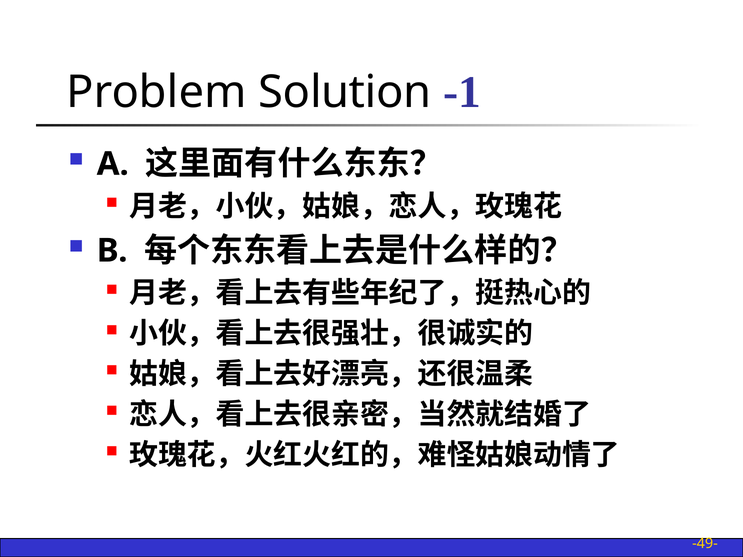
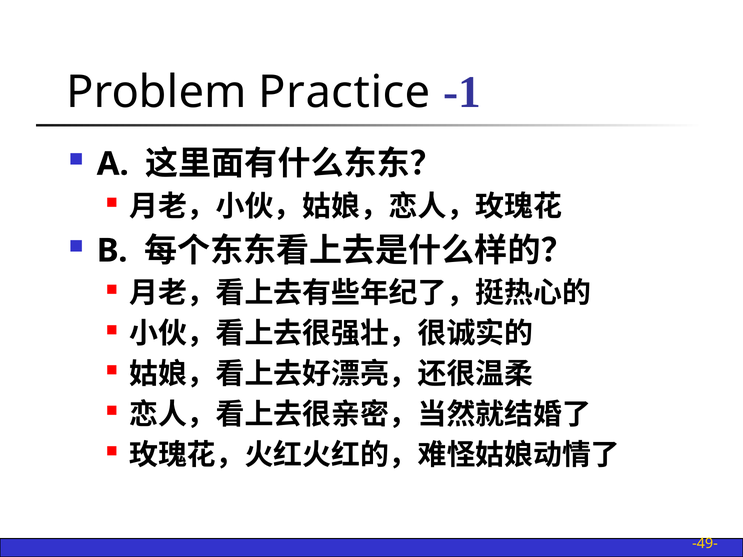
Solution: Solution -> Practice
